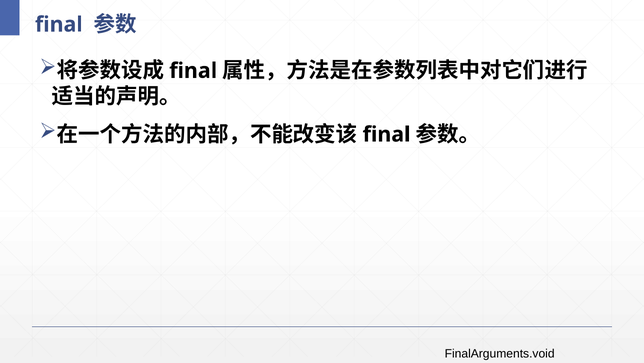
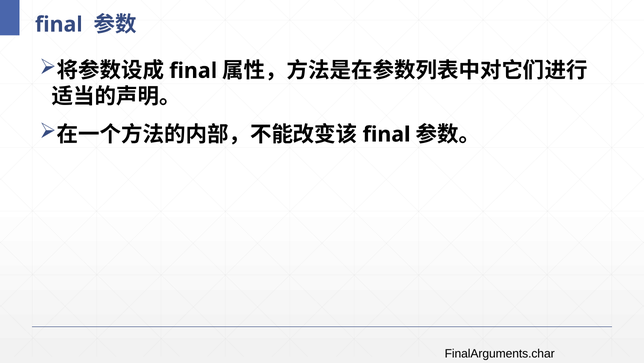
FinalArguments.void: FinalArguments.void -> FinalArguments.char
